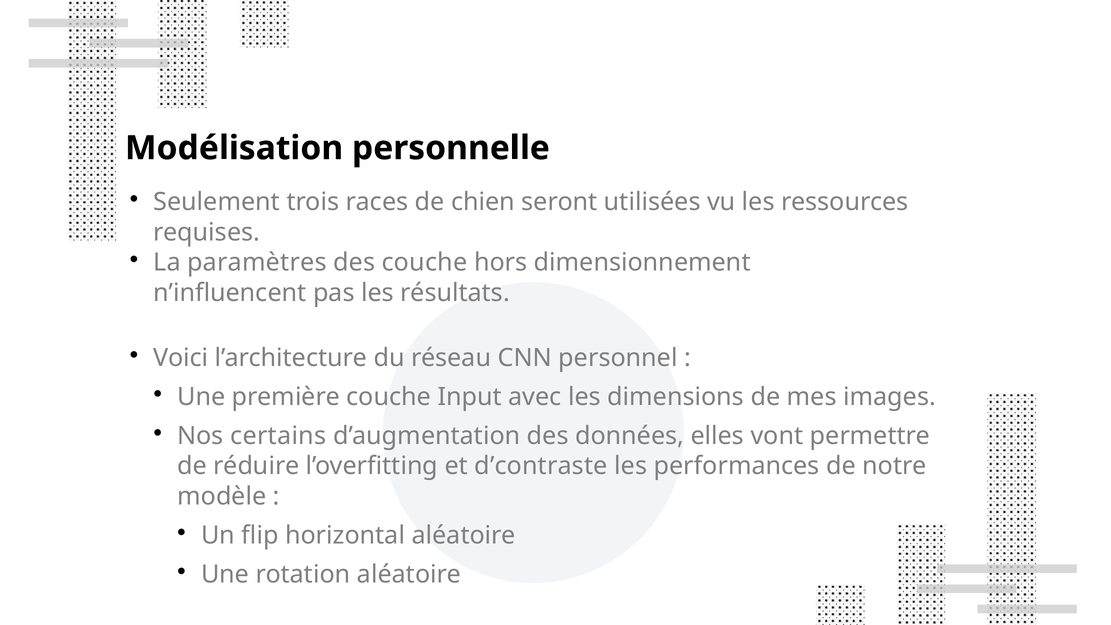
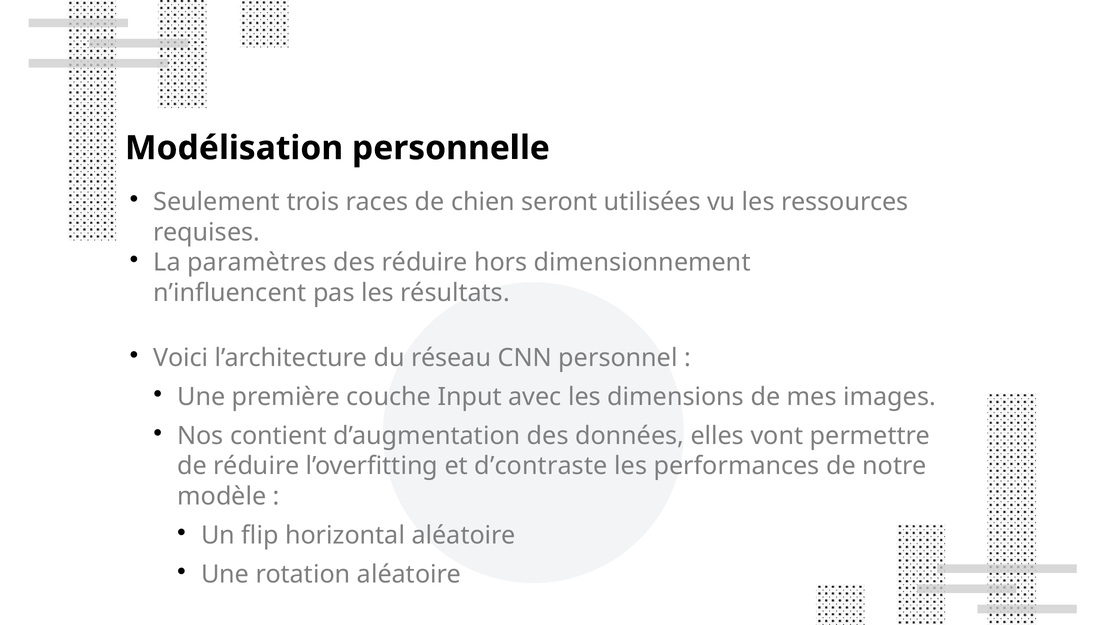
des couche: couche -> réduire
certains: certains -> contient
